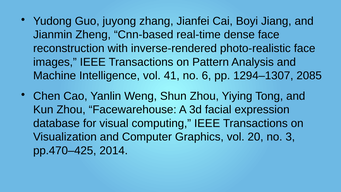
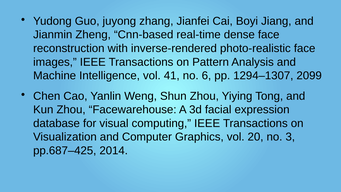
2085: 2085 -> 2099
pp.470–425: pp.470–425 -> pp.687–425
